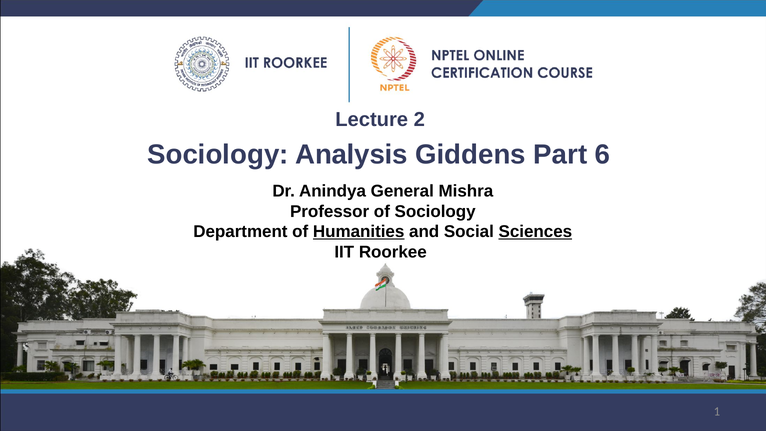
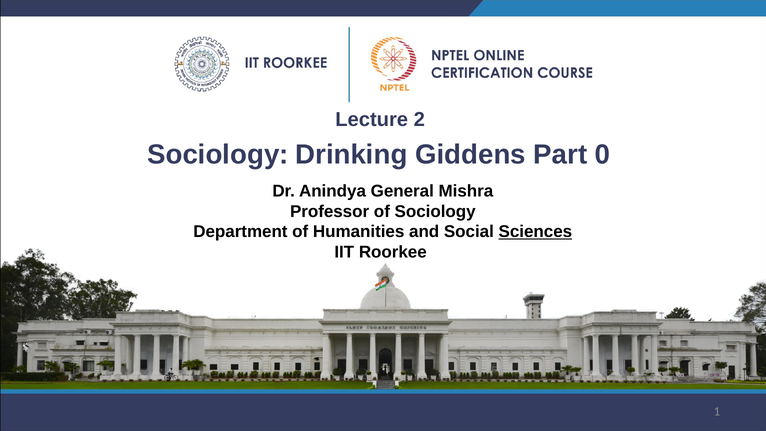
Analysis: Analysis -> Drinking
6: 6 -> 0
Humanities underline: present -> none
